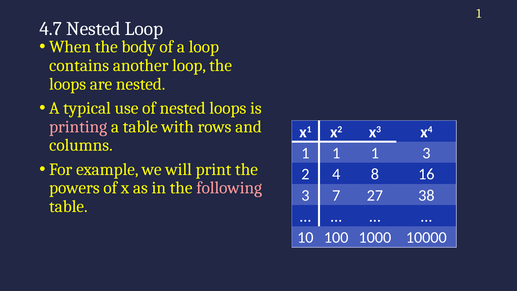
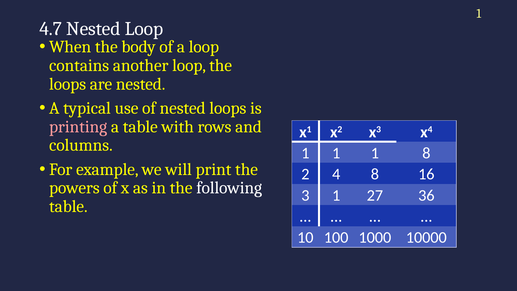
1 3: 3 -> 8
following colour: pink -> white
3 7: 7 -> 1
38: 38 -> 36
